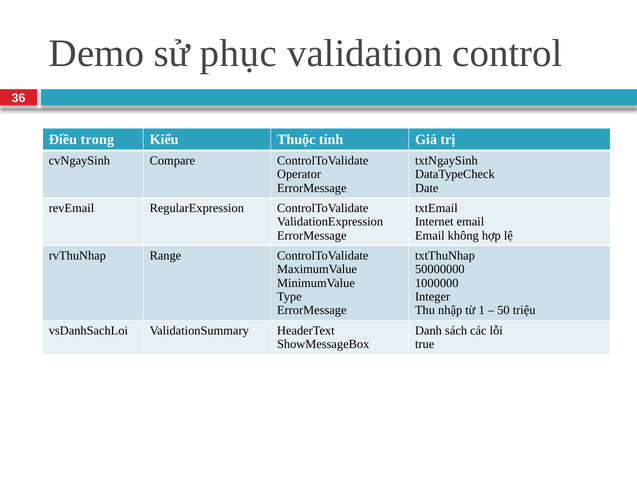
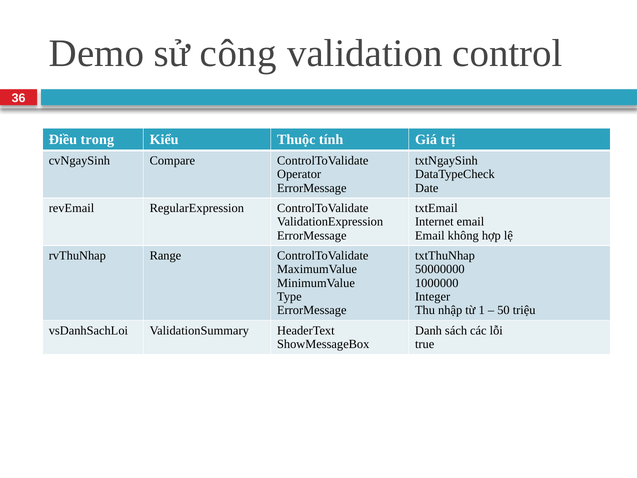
phục: phục -> công
